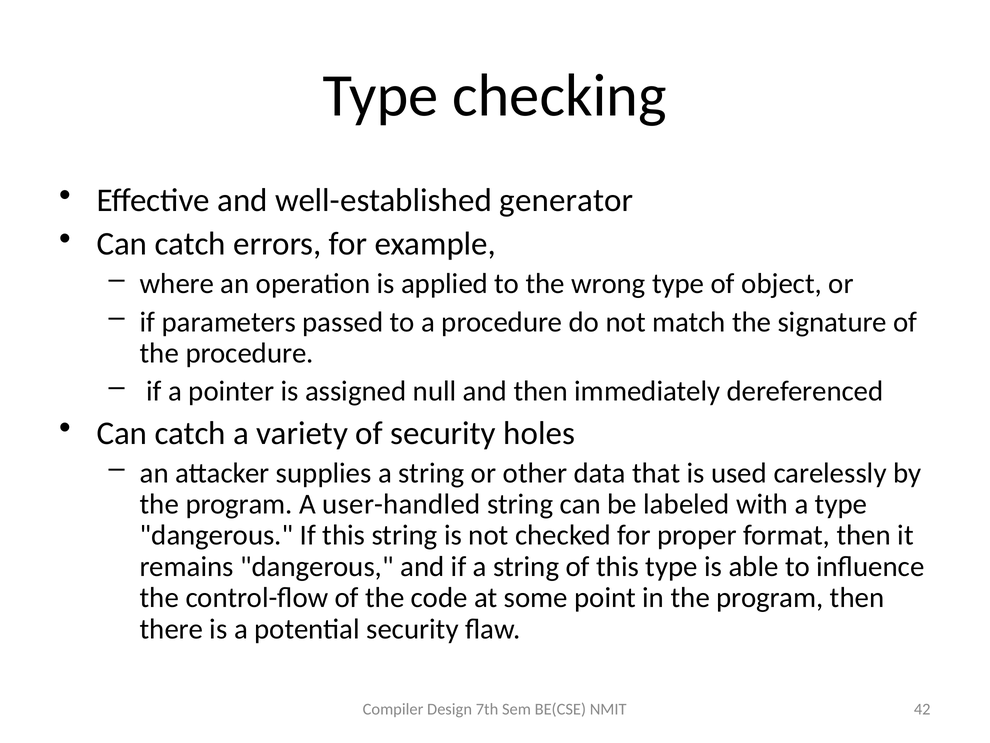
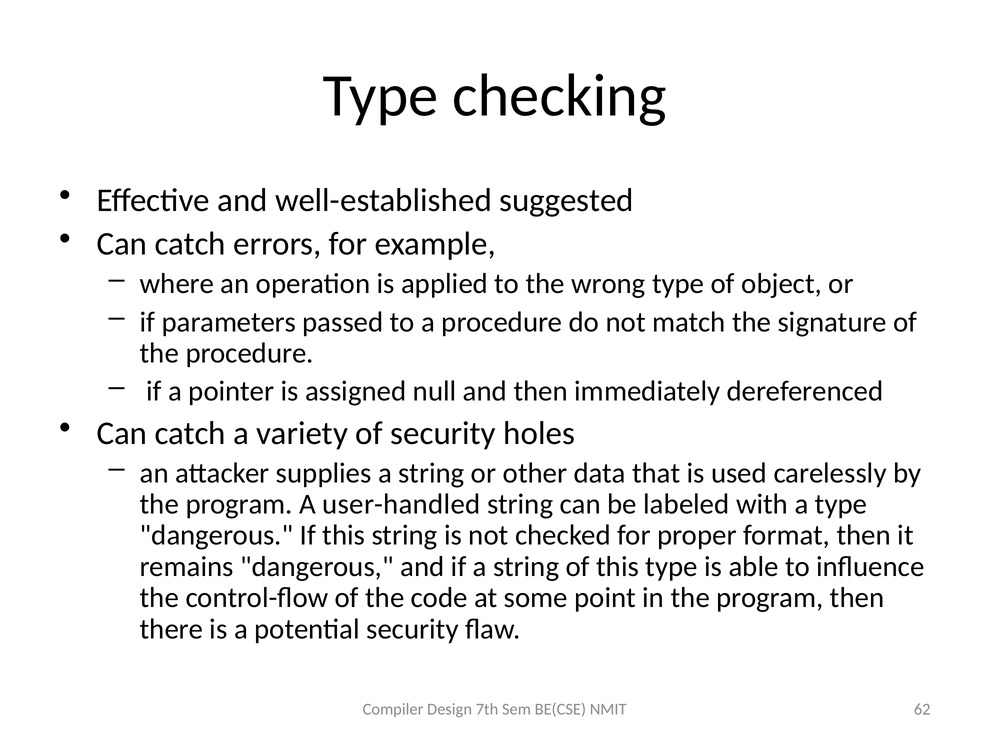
generator: generator -> suggested
42: 42 -> 62
